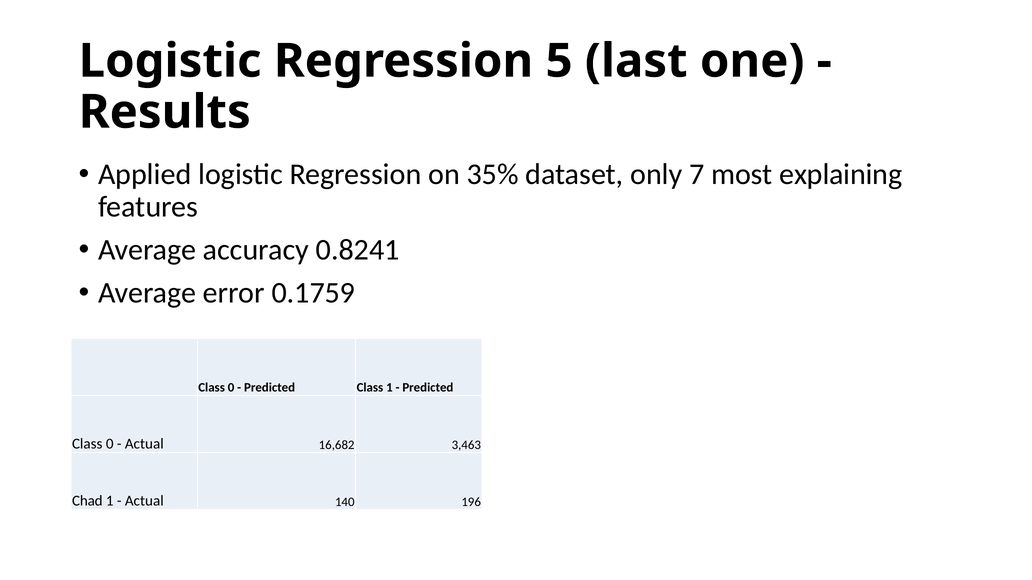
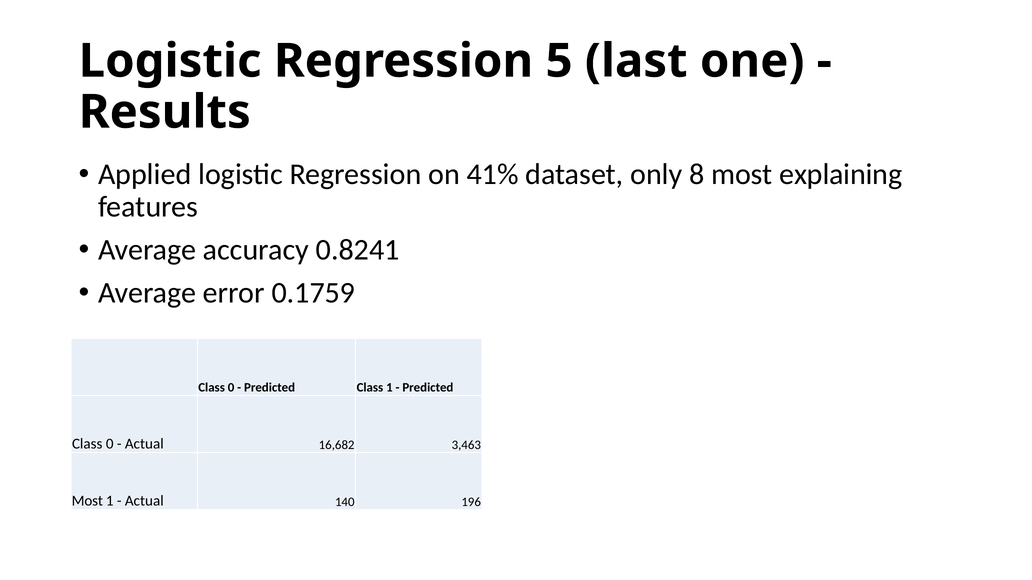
35%: 35% -> 41%
7: 7 -> 8
Chad at (87, 501): Chad -> Most
